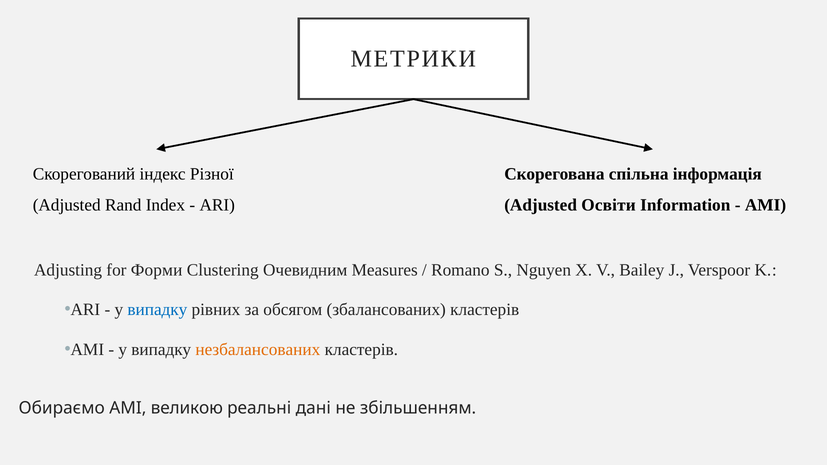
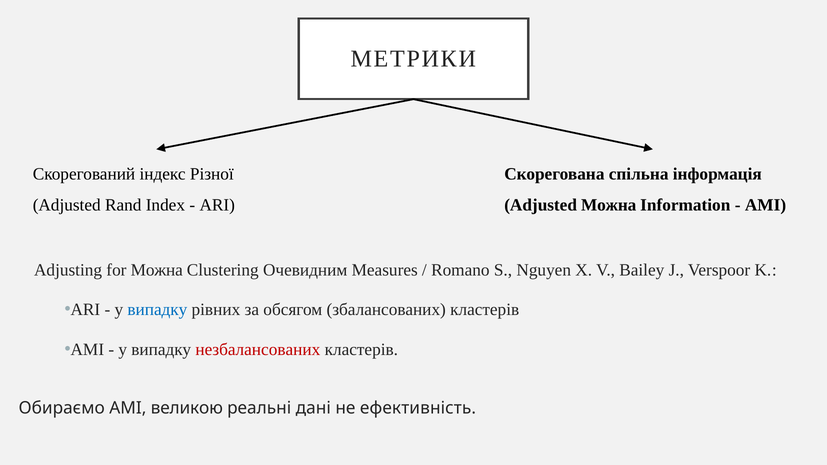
Adjusted Освіти: Освіти -> Можна
for Форми: Форми -> Можна
незбалансованих colour: orange -> red
збільшенням: збільшенням -> ефективність
